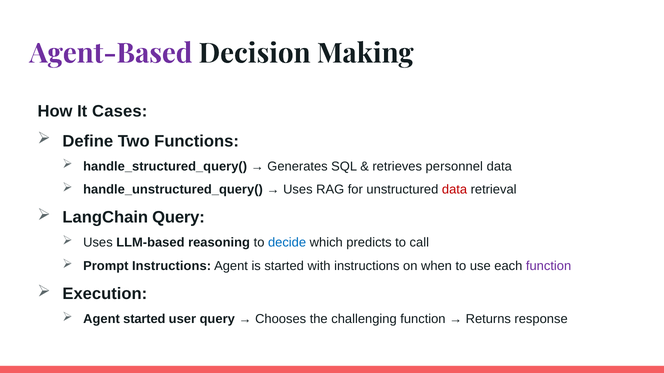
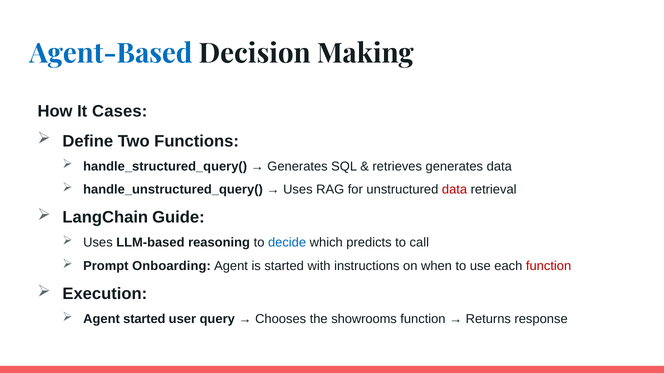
Agent-Based colour: purple -> blue
retrieves personnel: personnel -> generates
LangChain Query: Query -> Guide
Prompt Instructions: Instructions -> Onboarding
function at (549, 266) colour: purple -> red
challenging: challenging -> showrooms
